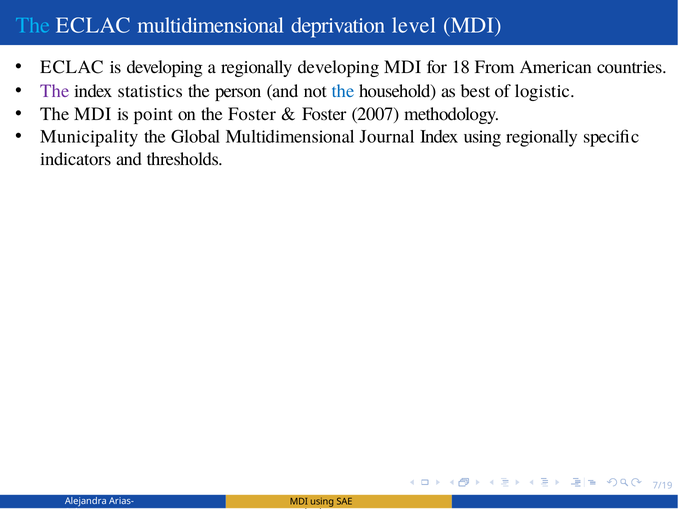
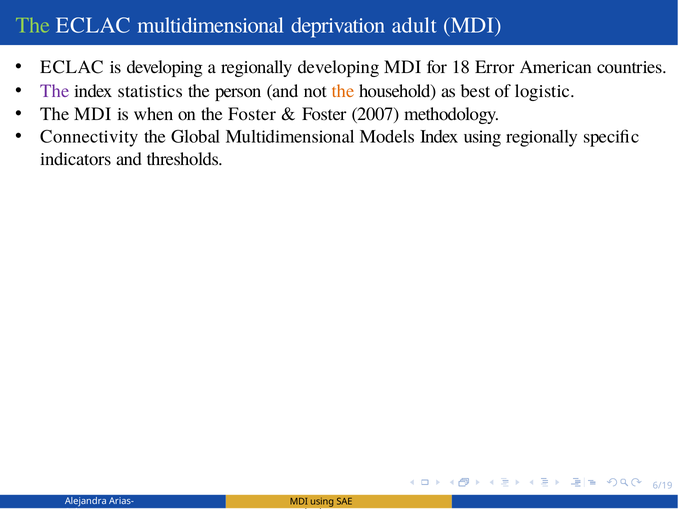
The at (33, 25) colour: light blue -> light green
level: level -> adult
From: From -> Error
the at (343, 91) colour: blue -> orange
point: point -> when
Municipality: Municipality -> Connectivity
Journal: Journal -> Models
7/19: 7/19 -> 6/19
